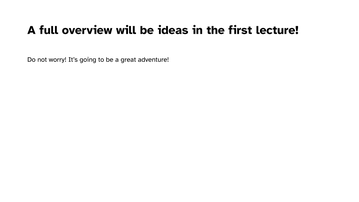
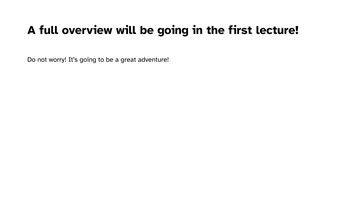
be ideas: ideas -> going
